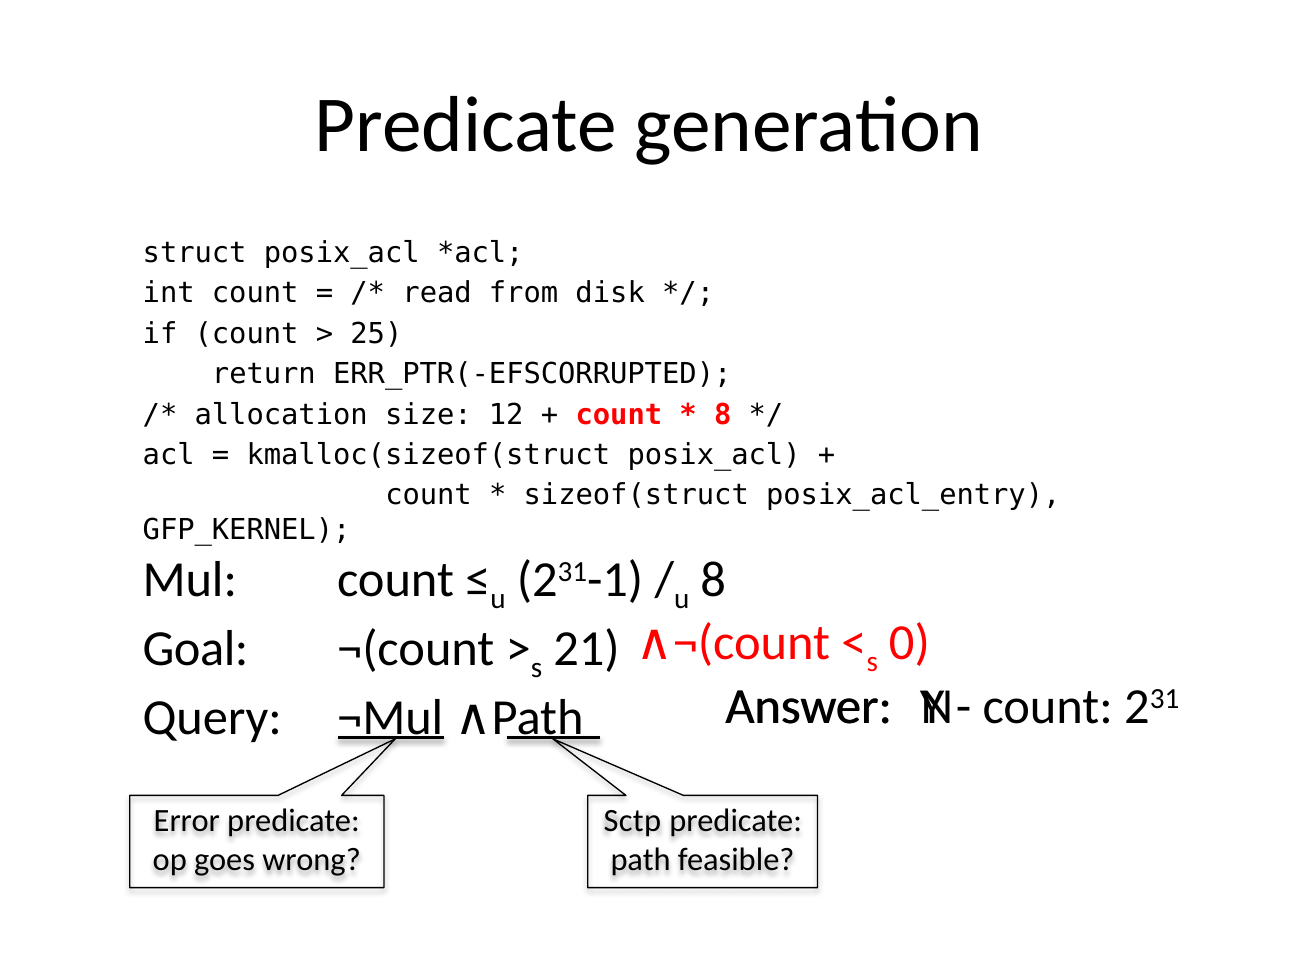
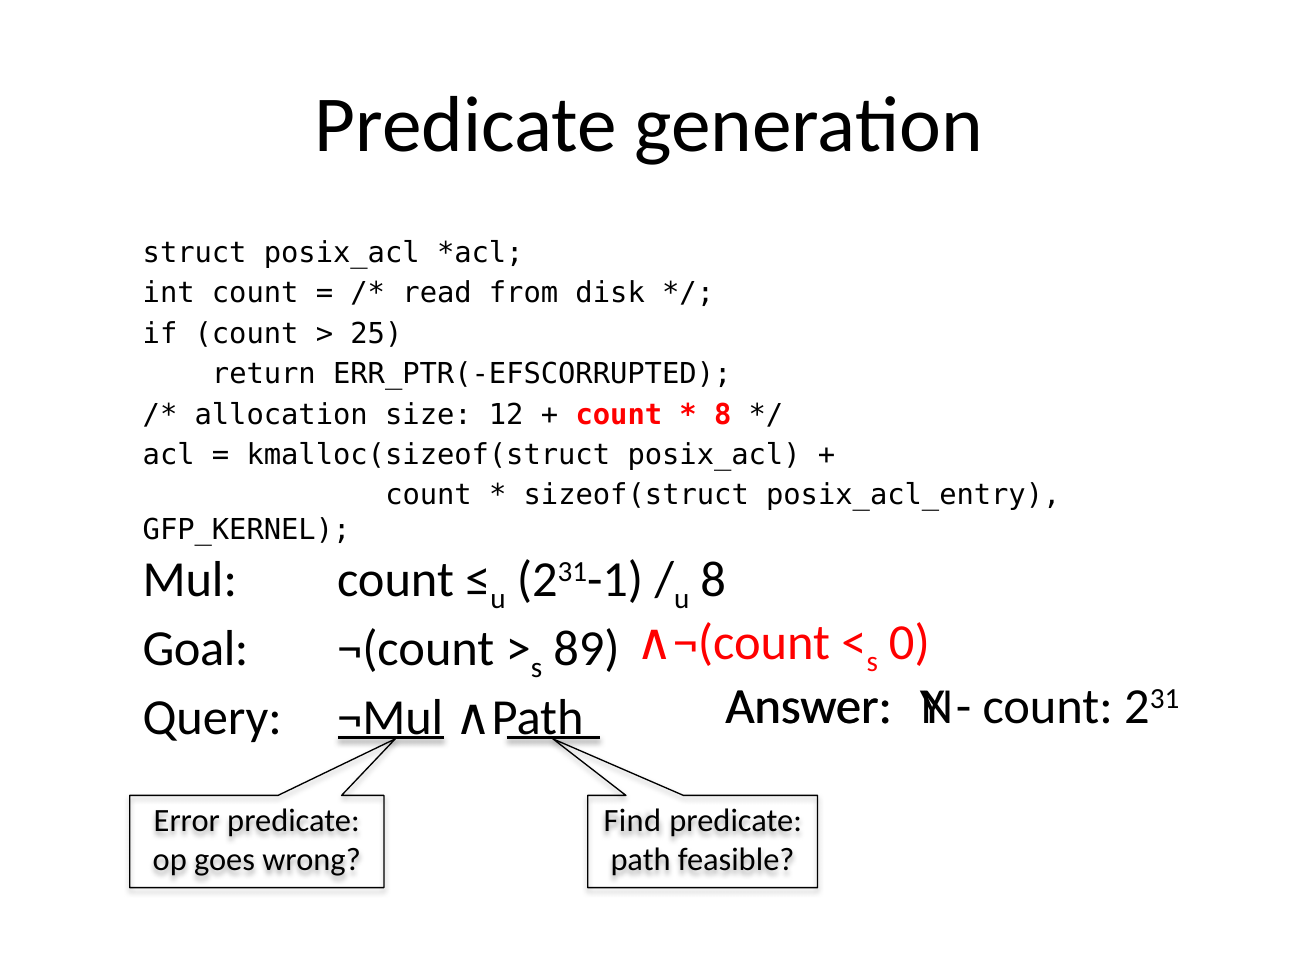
21: 21 -> 89
Sctp: Sctp -> Find
